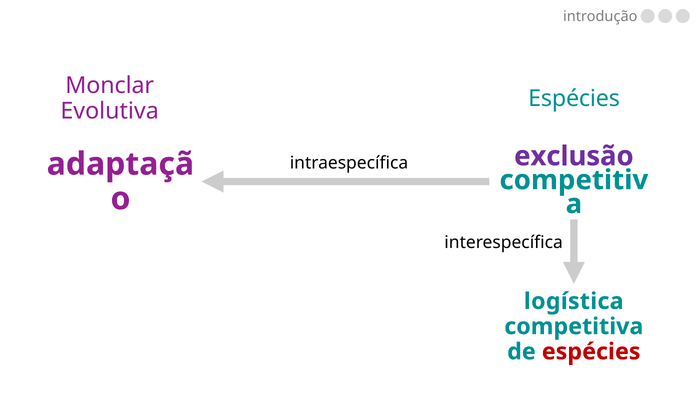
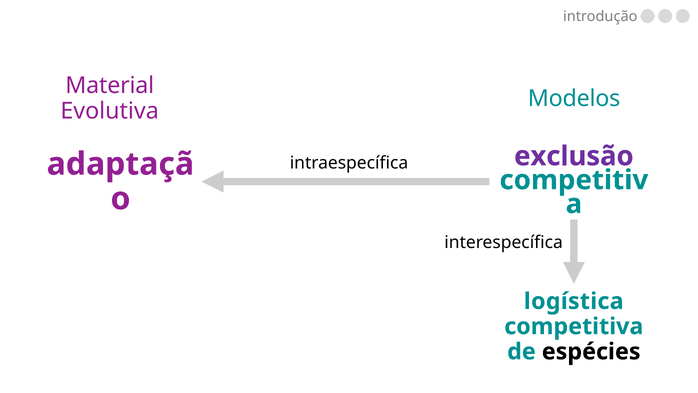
Monclar: Monclar -> Material
Espécies at (574, 98): Espécies -> Modelos
espécies at (591, 351) colour: red -> black
